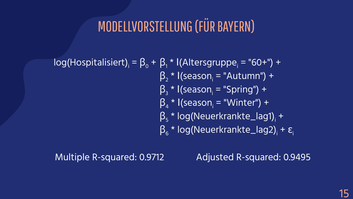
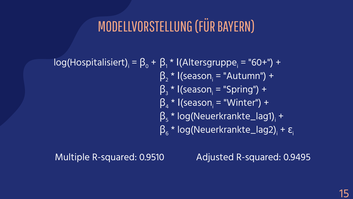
0.9712: 0.9712 -> 0.9510
